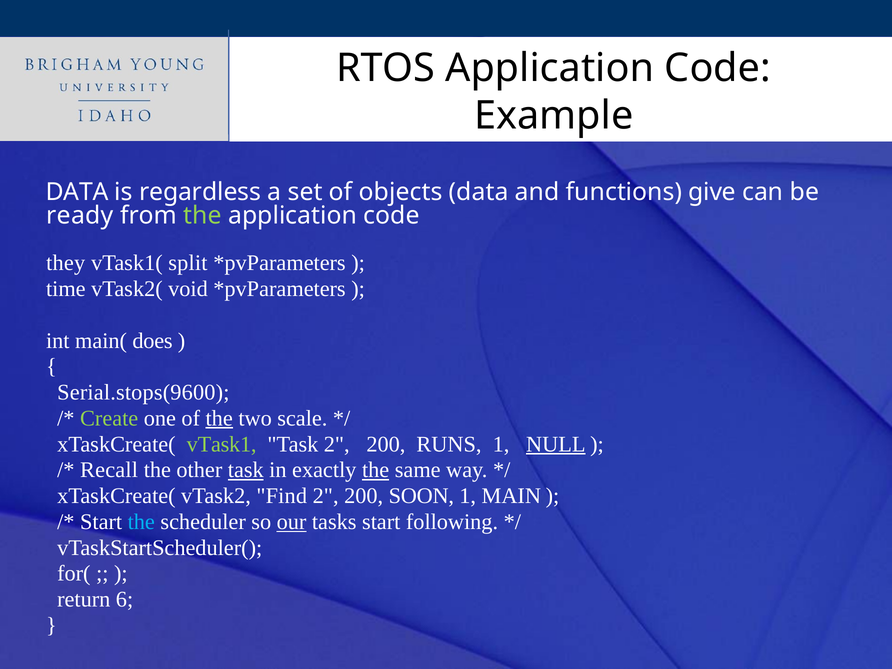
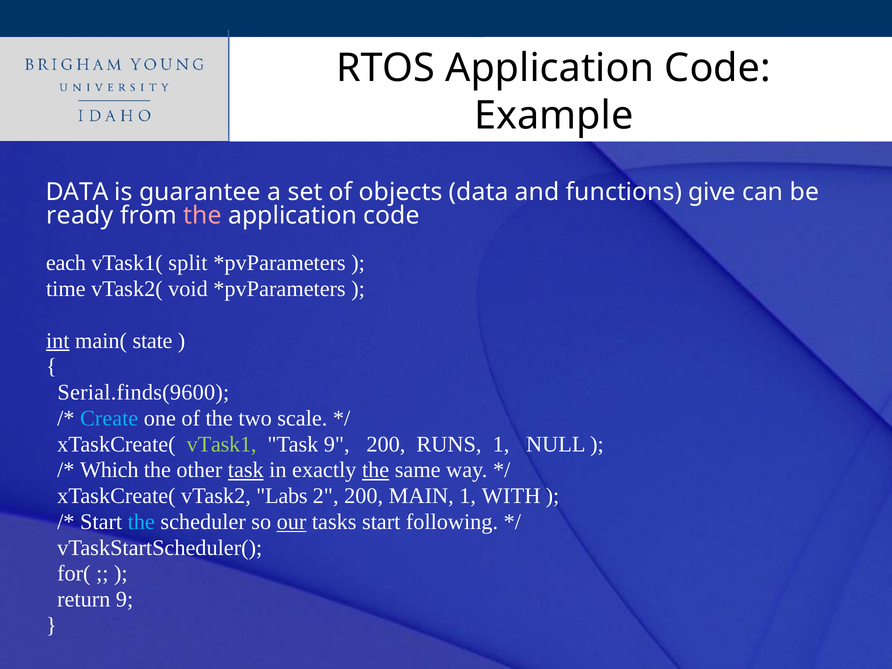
regardless: regardless -> guarantee
the at (203, 216) colour: light green -> pink
they: they -> each
int underline: none -> present
does: does -> state
Serial.stops(9600: Serial.stops(9600 -> Serial.finds(9600
Create colour: light green -> light blue
the at (219, 418) underline: present -> none
Task 2: 2 -> 9
NULL underline: present -> none
Recall: Recall -> Which
Find: Find -> Labs
SOON: SOON -> MAIN
MAIN: MAIN -> WITH
return 6: 6 -> 9
